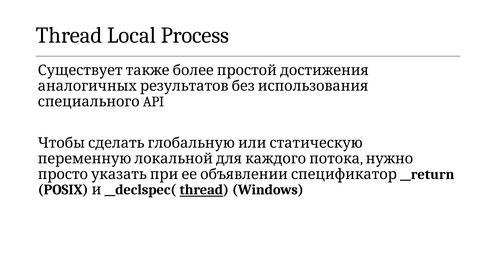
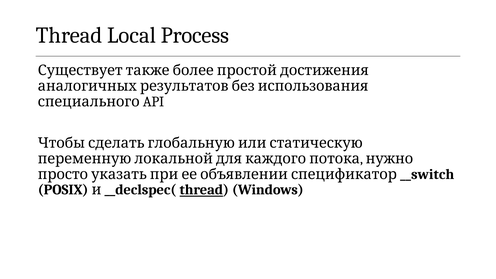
__return: __return -> __switch
